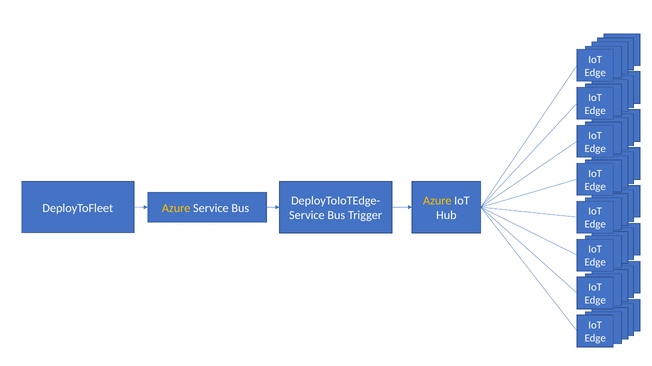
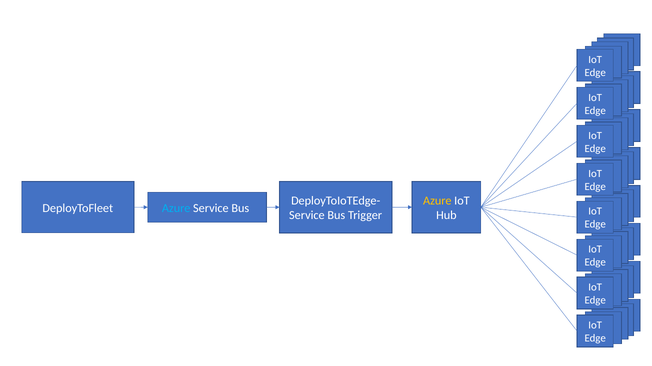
Azure at (176, 208) colour: yellow -> light blue
